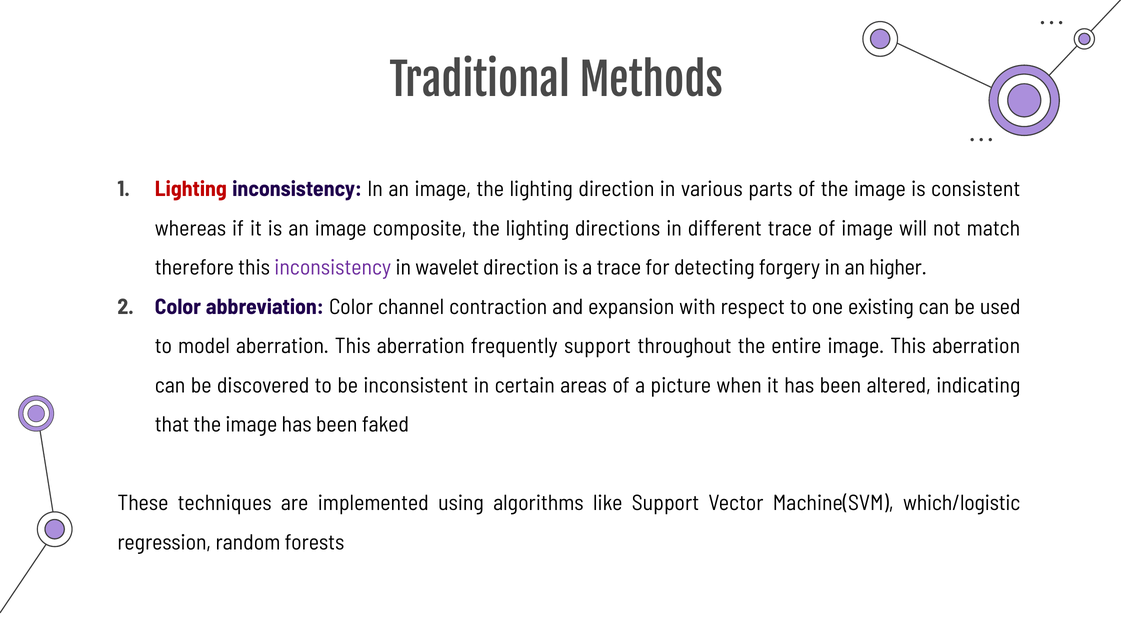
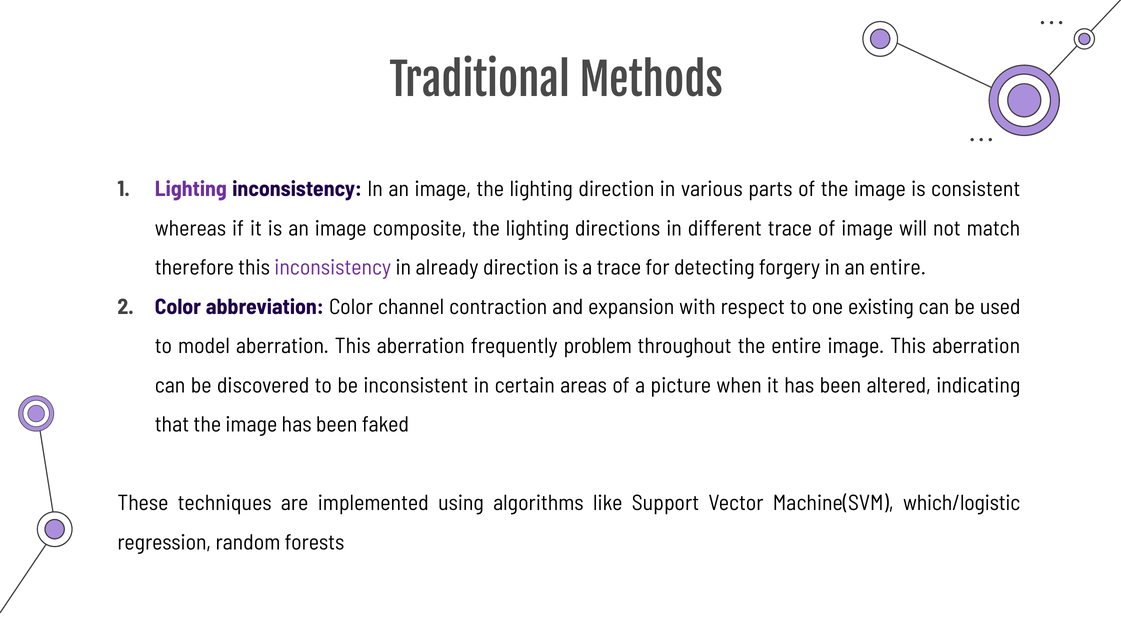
Lighting at (191, 189) colour: red -> purple
wavelet: wavelet -> already
an higher: higher -> entire
frequently support: support -> problem
